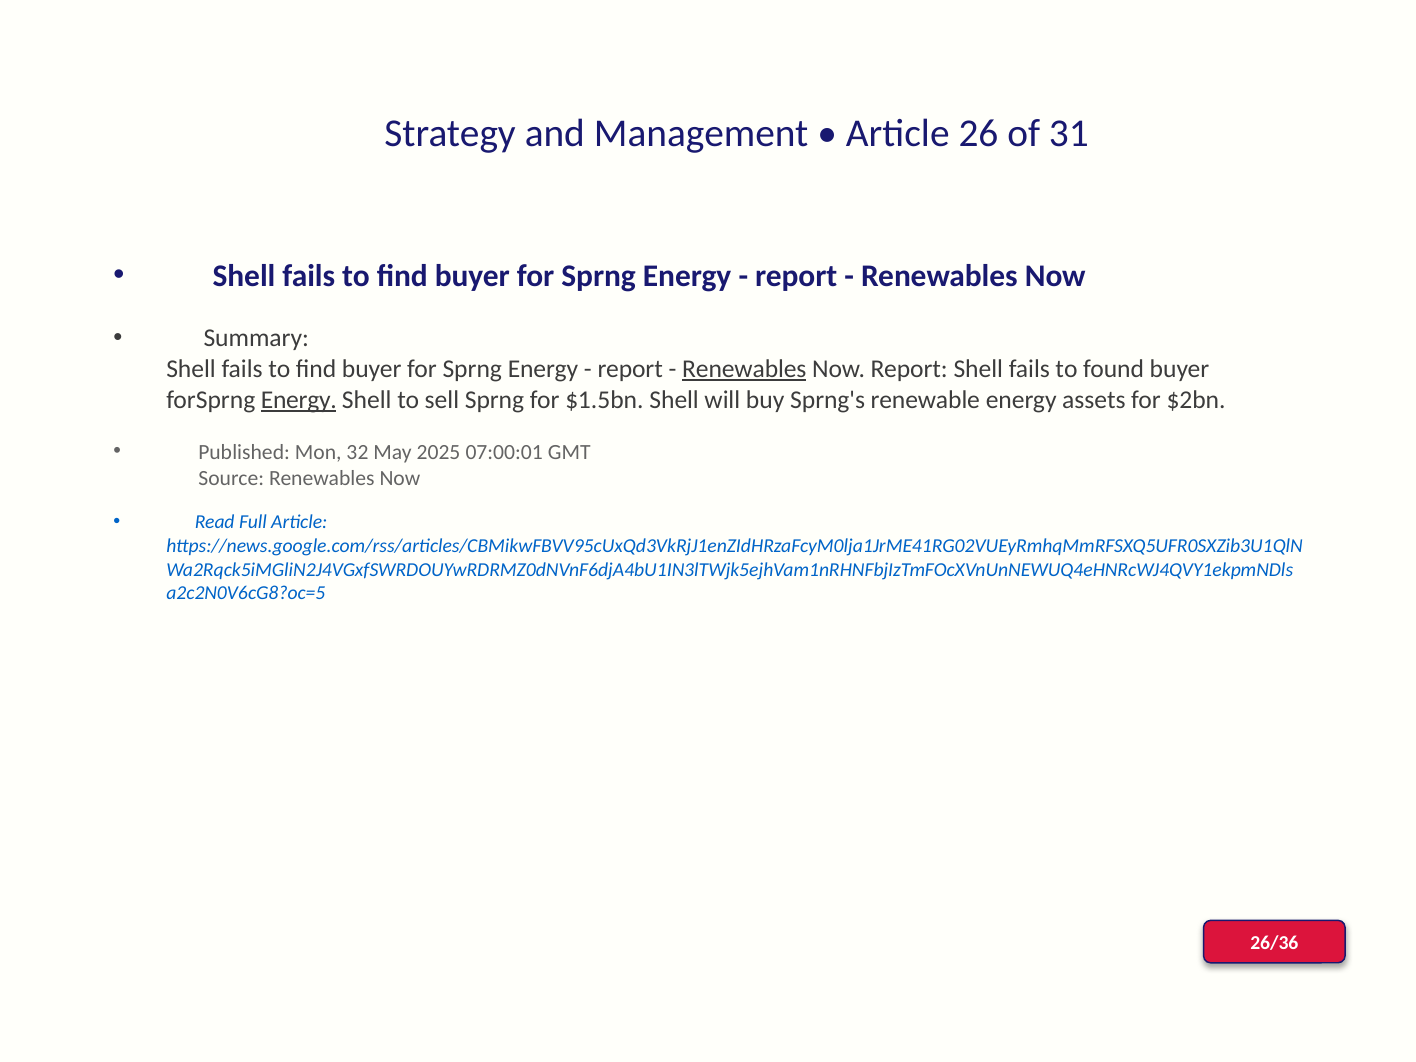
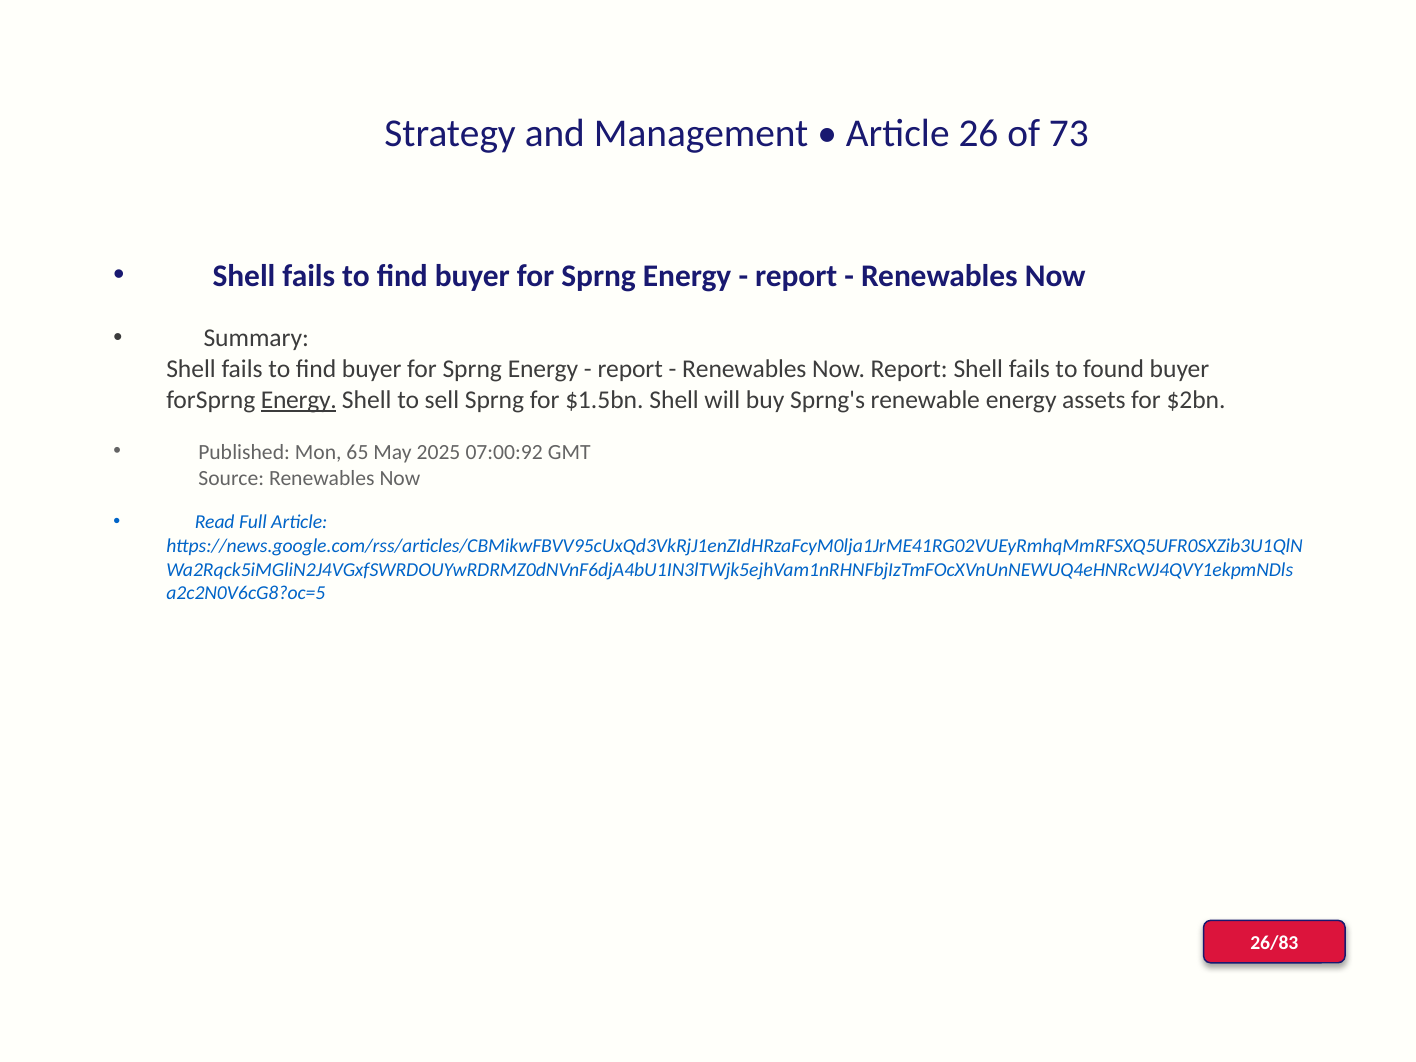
31: 31 -> 73
Renewables at (744, 369) underline: present -> none
32: 32 -> 65
07:00:01: 07:00:01 -> 07:00:92
26/36: 26/36 -> 26/83
